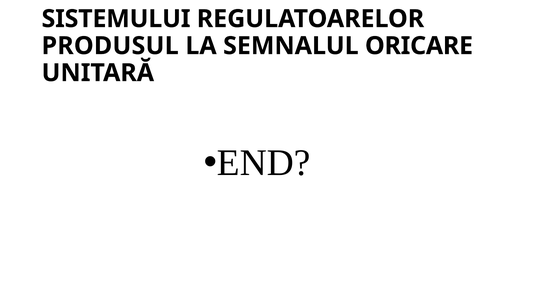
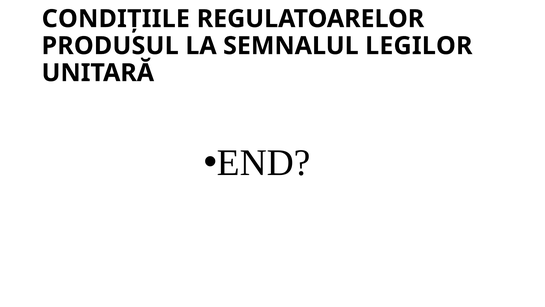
SISTEMULUI: SISTEMULUI -> CONDIȚIILE
ORICARE: ORICARE -> LEGILOR
